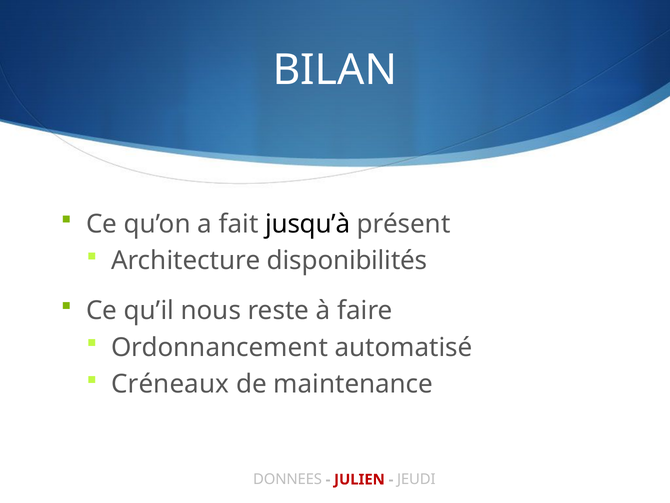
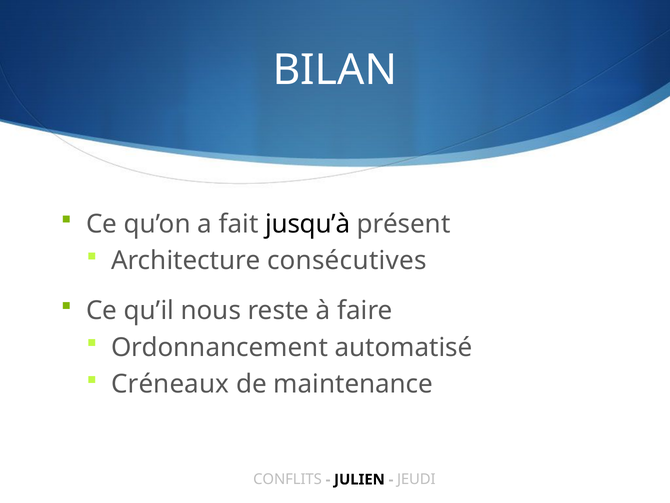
disponibilités: disponibilités -> consécutives
DONNEES: DONNEES -> CONFLITS
JULIEN colour: red -> black
